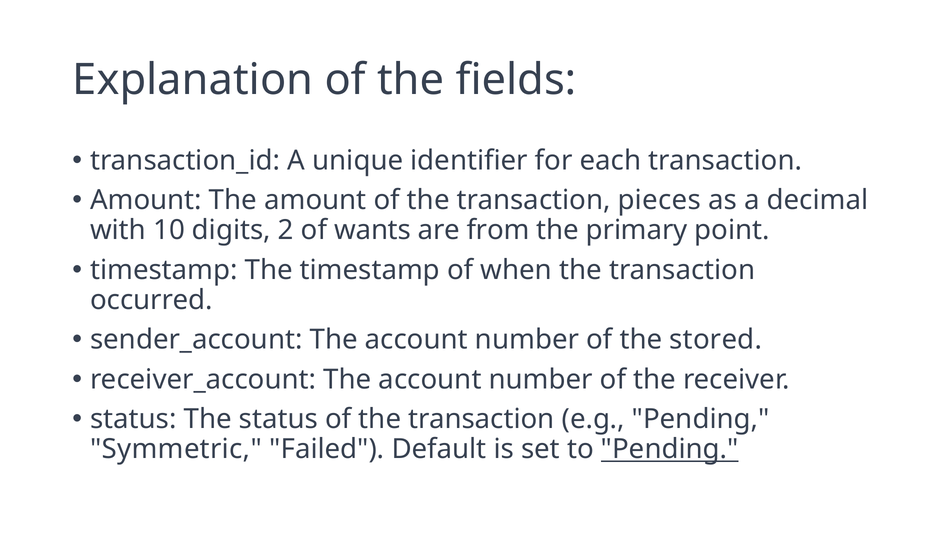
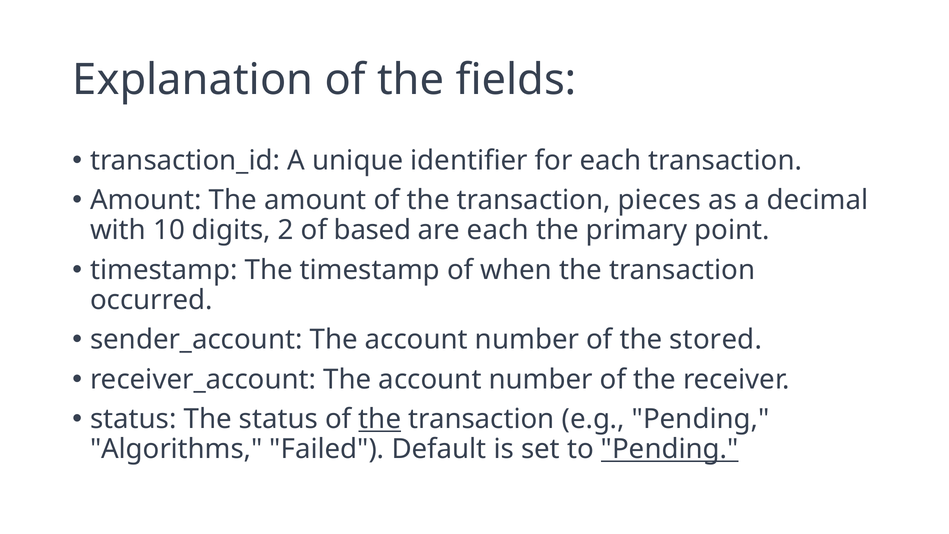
wants: wants -> based
are from: from -> each
the at (380, 419) underline: none -> present
Symmetric: Symmetric -> Algorithms
